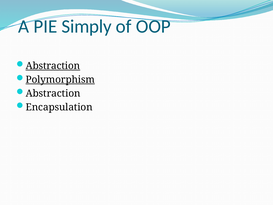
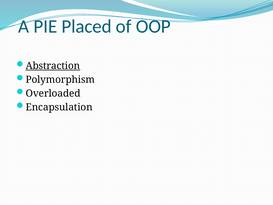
Simply: Simply -> Placed
Polymorphism underline: present -> none
Abstraction at (53, 93): Abstraction -> Overloaded
